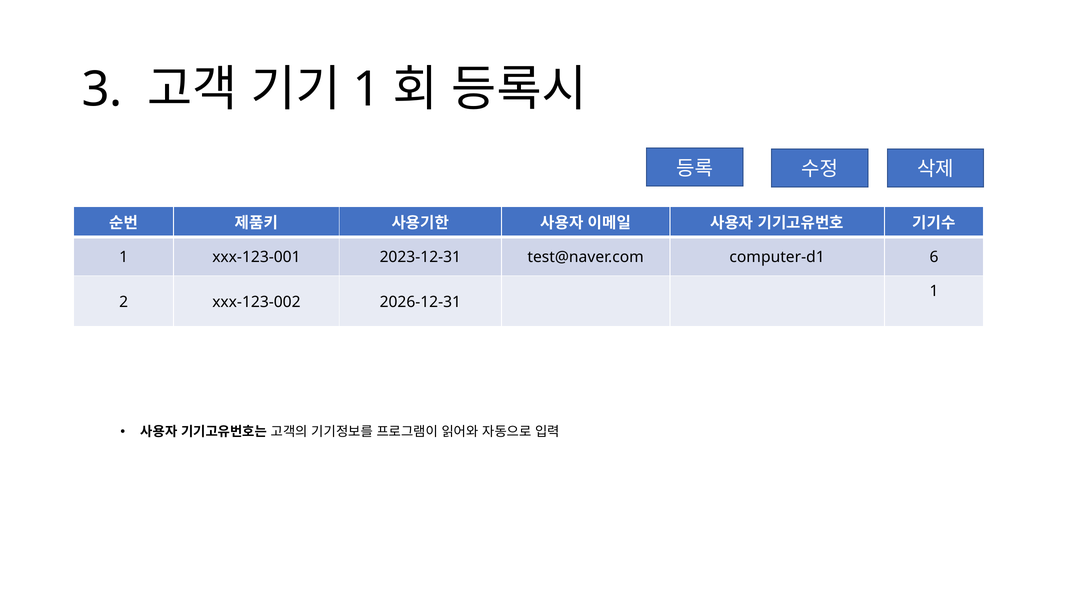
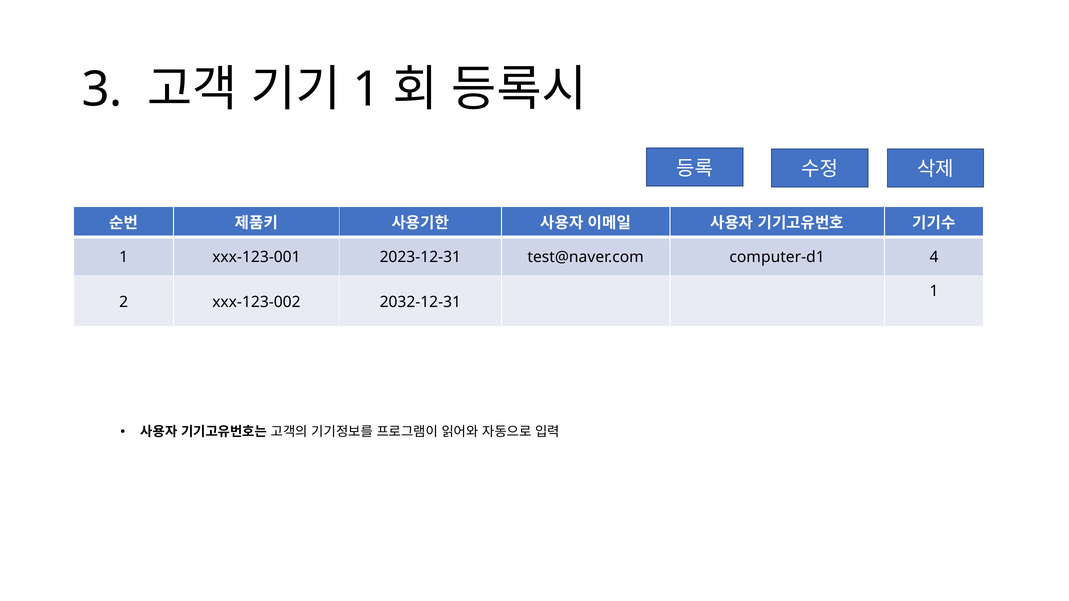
6: 6 -> 4
2026-12-31: 2026-12-31 -> 2032-12-31
